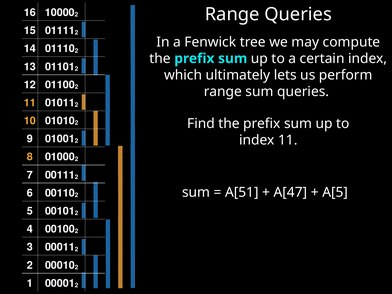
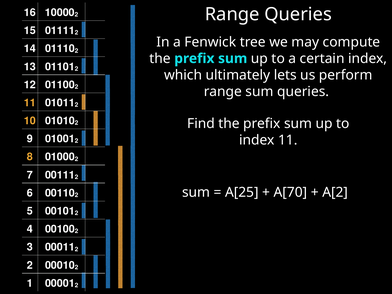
A[51: A[51 -> A[25
A[47: A[47 -> A[70
A[5: A[5 -> A[2
